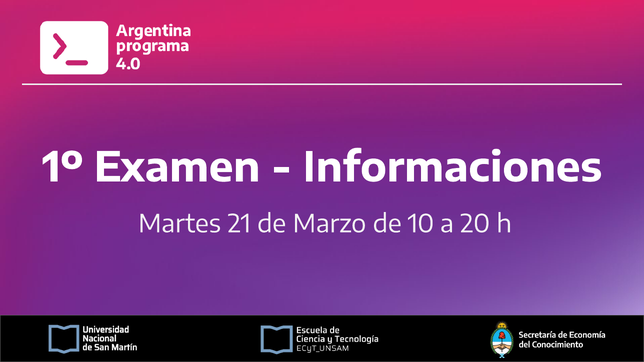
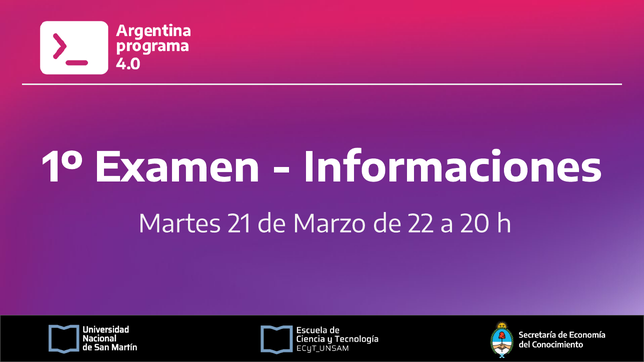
10: 10 -> 22
